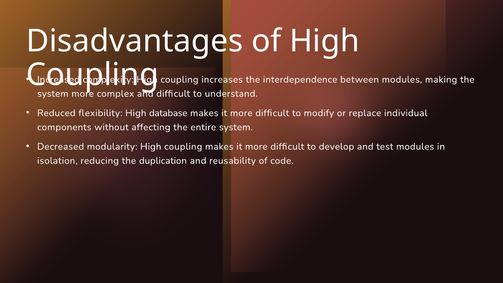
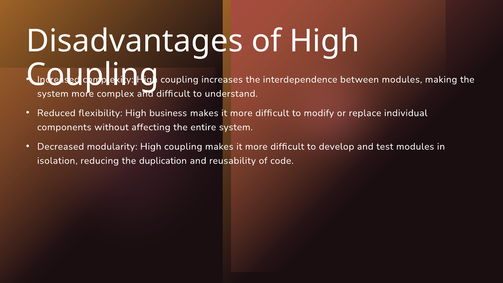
database: database -> business
